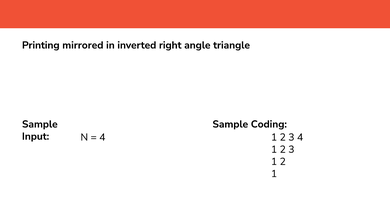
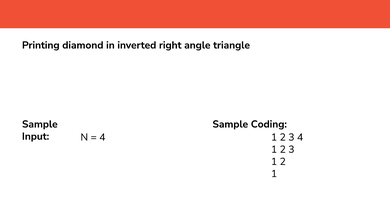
mirrored: mirrored -> diamond
